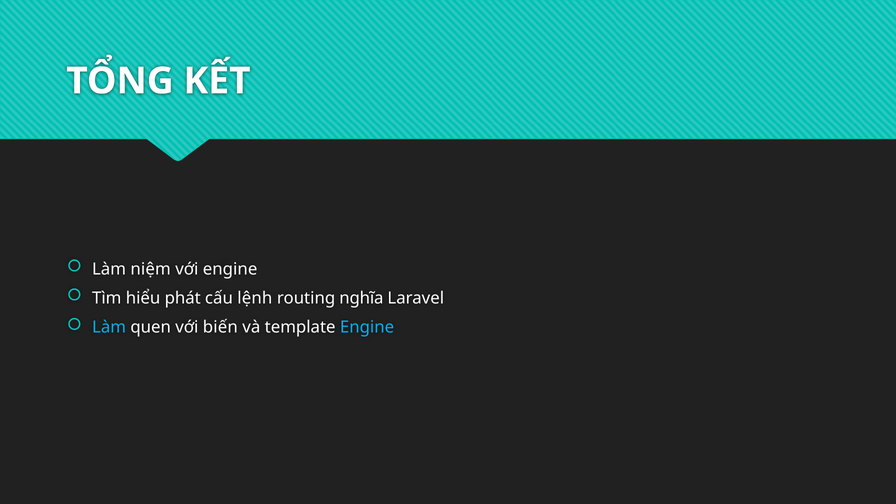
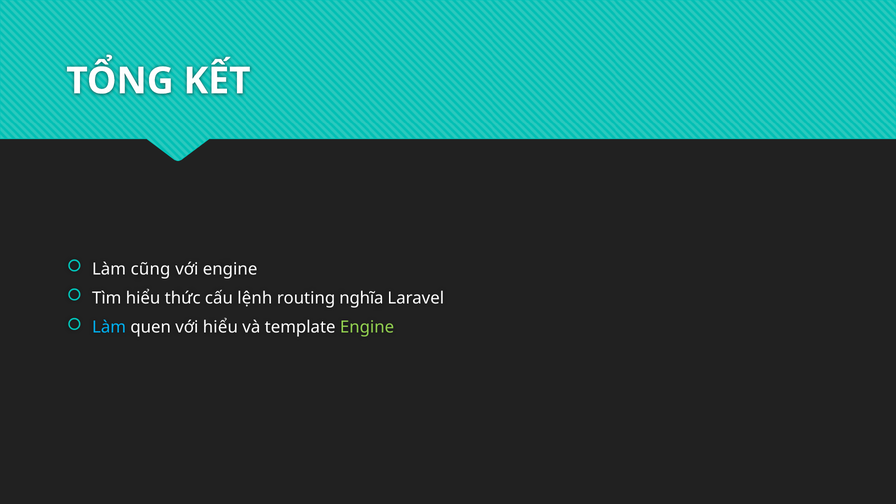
niệm: niệm -> cũng
phát: phát -> thức
với biến: biến -> hiểu
Engine at (367, 327) colour: light blue -> light green
